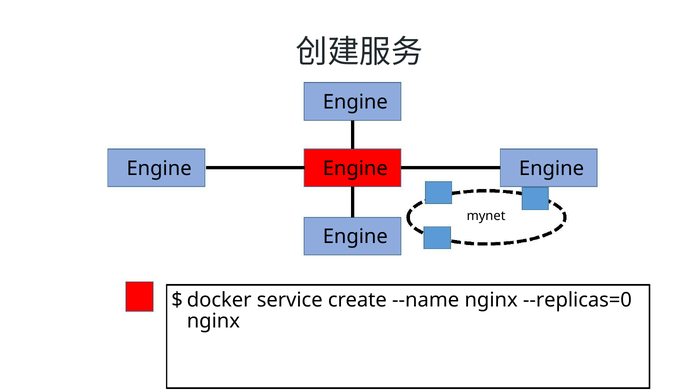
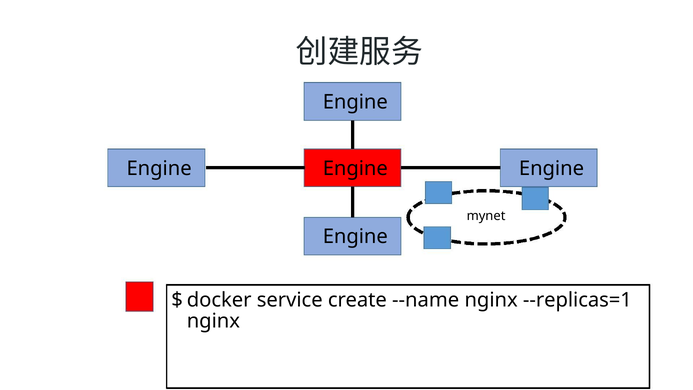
--replicas=0: --replicas=0 -> --replicas=1
